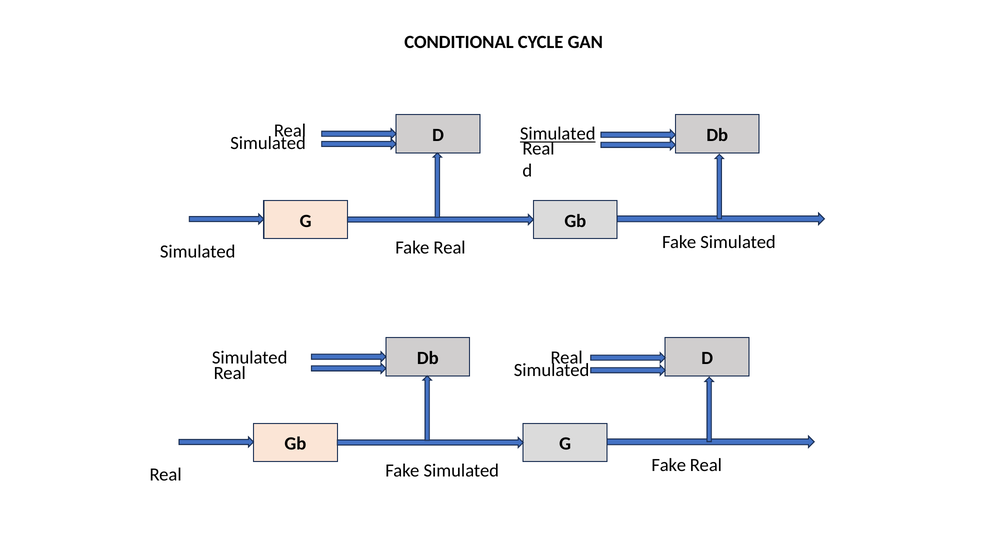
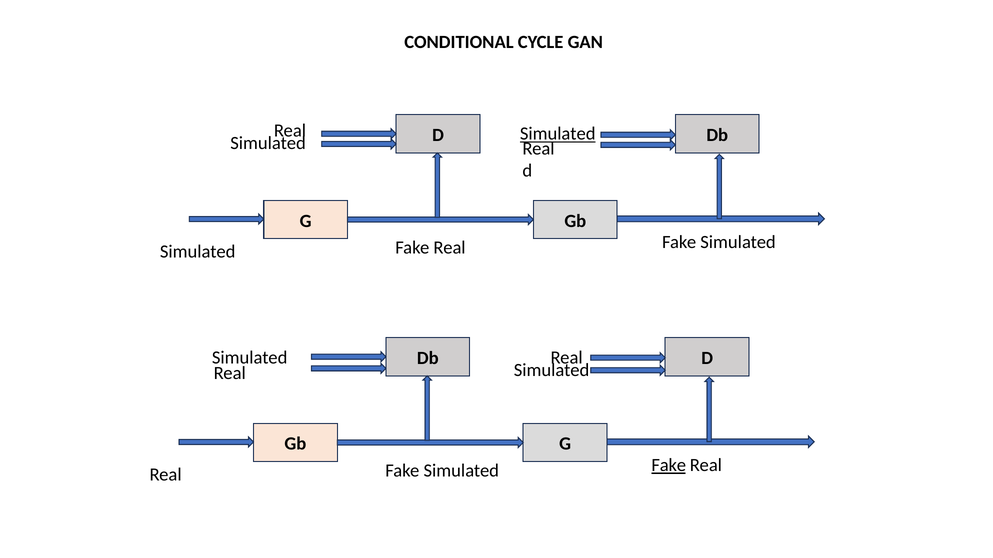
Fake at (669, 466) underline: none -> present
